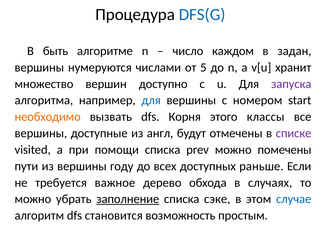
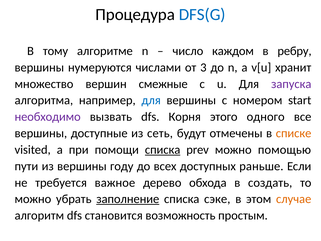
быть: быть -> тому
задан: задан -> ребру
5: 5 -> 3
доступно: доступно -> смежные
необходимо colour: orange -> purple
классы: классы -> одного
англ: англ -> сеть
списке colour: purple -> orange
списка at (163, 150) underline: none -> present
помечены: помечены -> помощью
случаях: случаях -> создать
случае colour: blue -> orange
